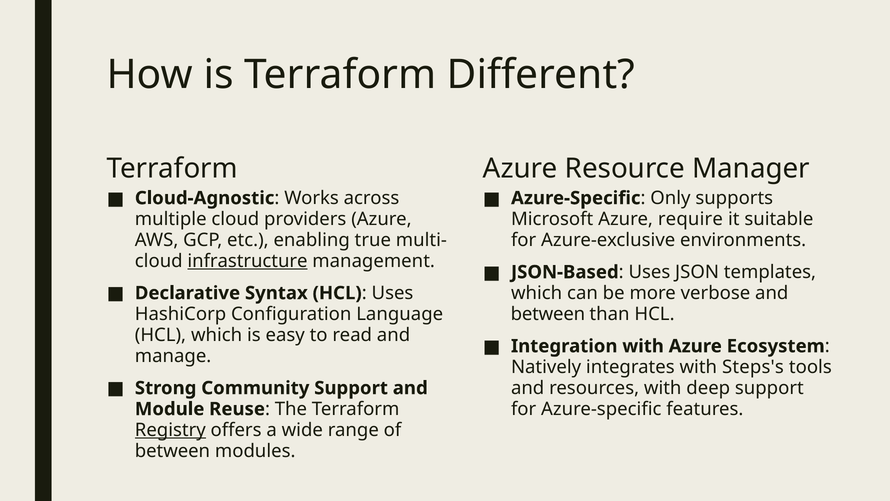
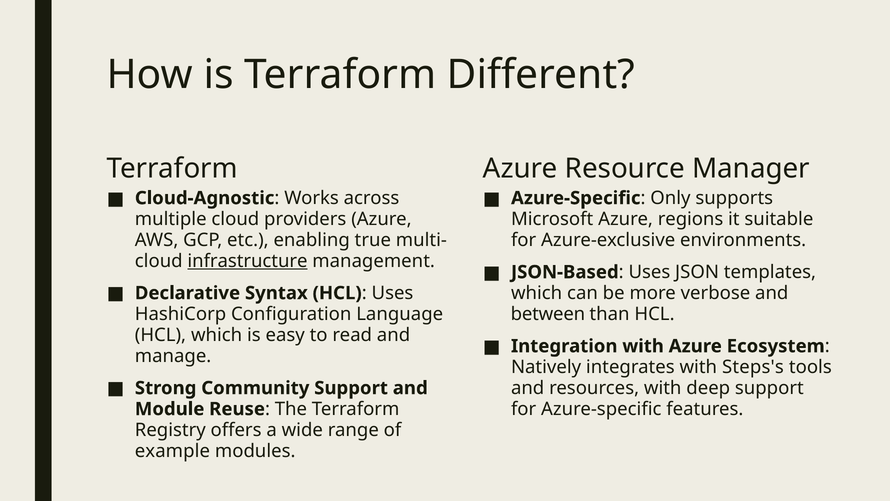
require: require -> regions
Registry underline: present -> none
between at (172, 451): between -> example
